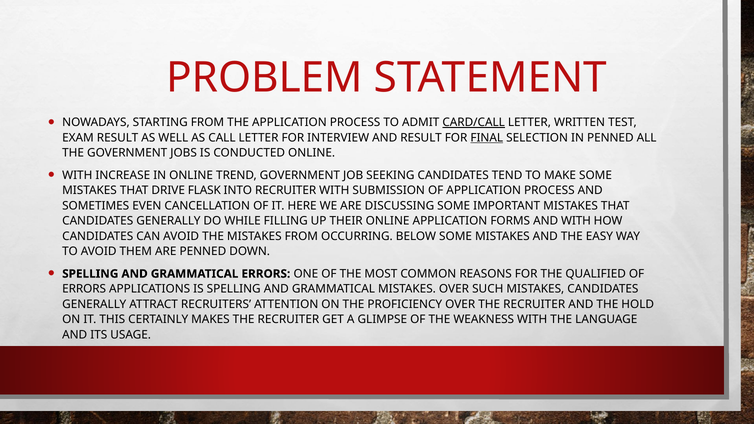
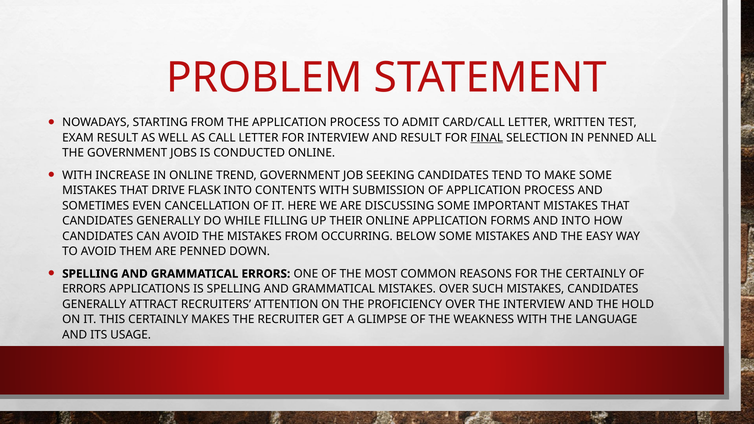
CARD/CALL underline: present -> none
INTO RECRUITER: RECRUITER -> CONTENTS
AND WITH: WITH -> INTO
THE QUALIFIED: QUALIFIED -> CERTAINLY
OVER THE RECRUITER: RECRUITER -> INTERVIEW
